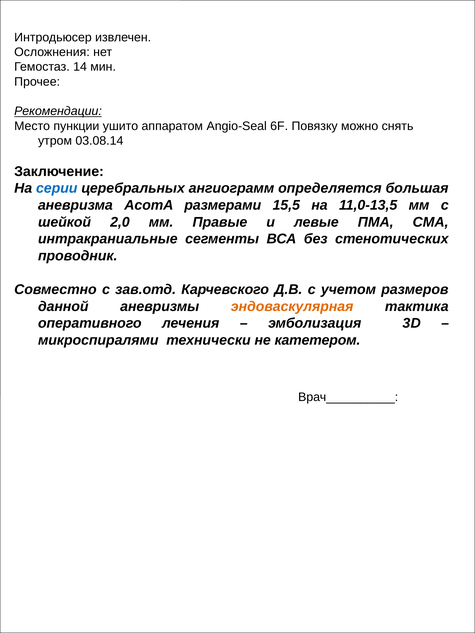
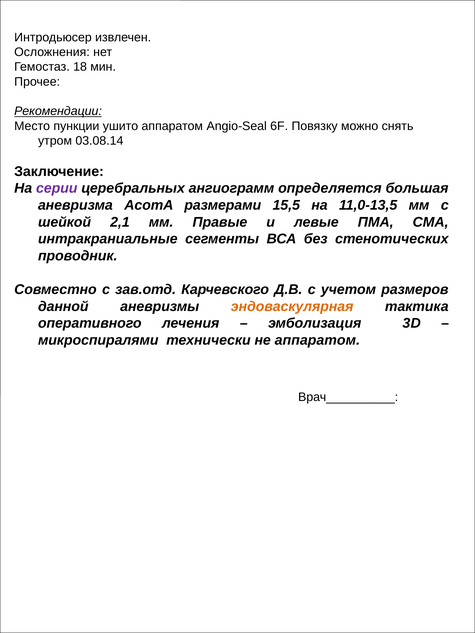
14: 14 -> 18
серии colour: blue -> purple
2,0: 2,0 -> 2,1
не катетером: катетером -> аппаратом
